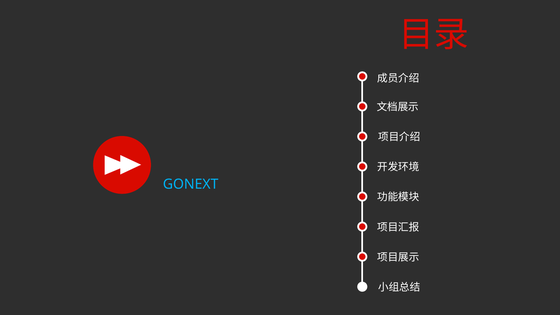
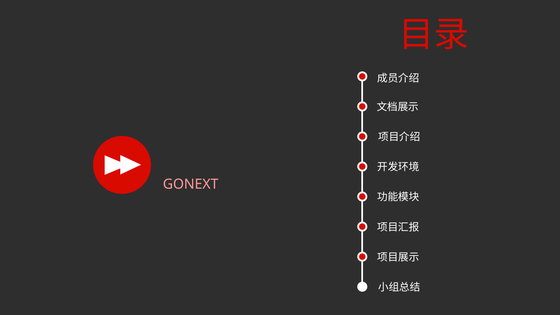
GONEXT colour: light blue -> pink
